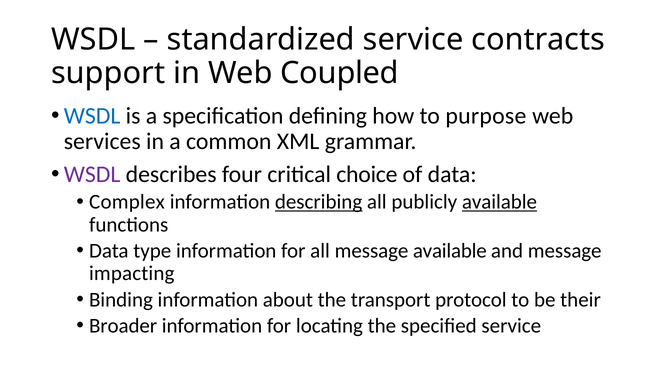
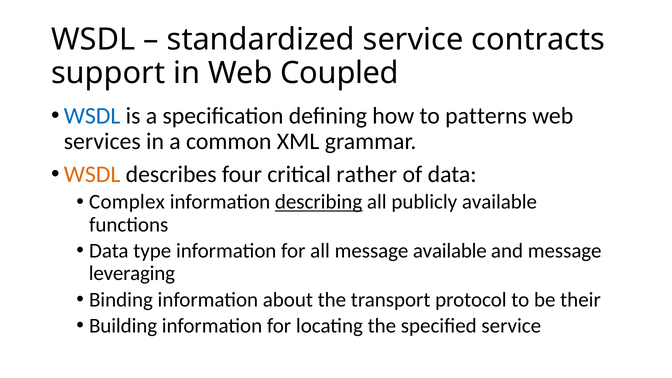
purpose: purpose -> patterns
WSDL at (92, 174) colour: purple -> orange
choice: choice -> rather
available at (499, 202) underline: present -> none
impacting: impacting -> leveraging
Broader: Broader -> Building
